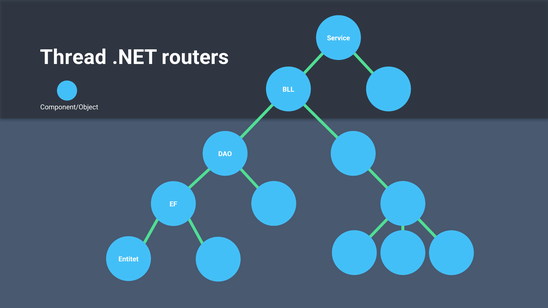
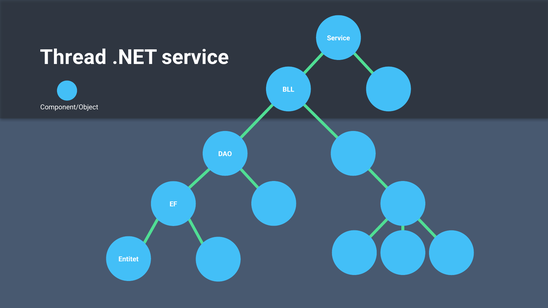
.NET routers: routers -> service
